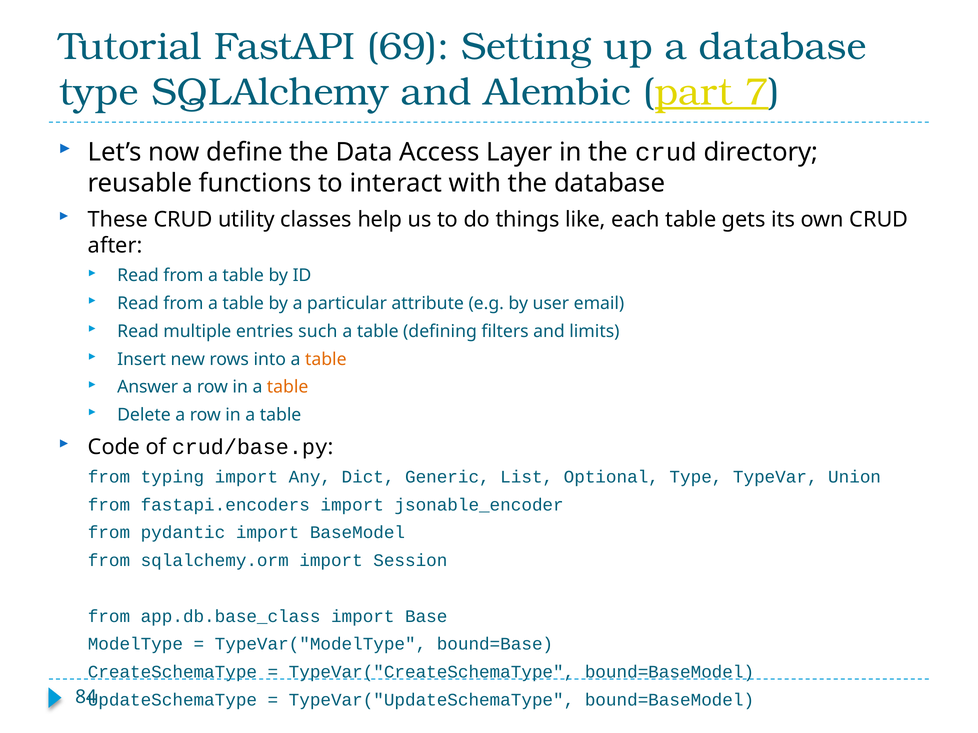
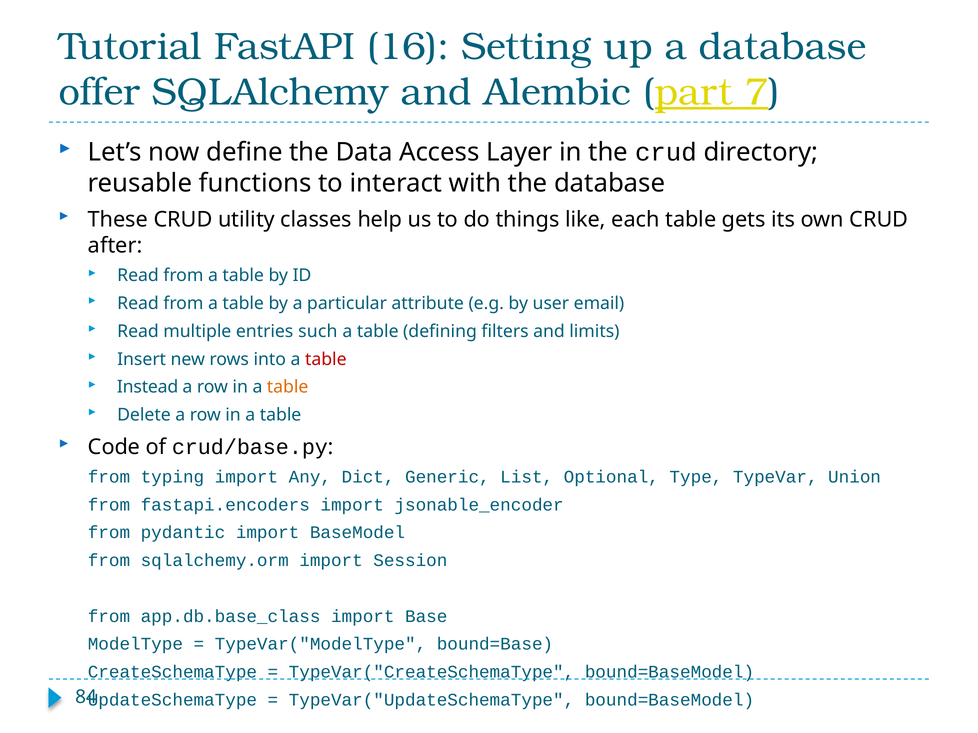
69: 69 -> 16
type at (99, 92): type -> offer
table at (326, 359) colour: orange -> red
Answer: Answer -> Instead
